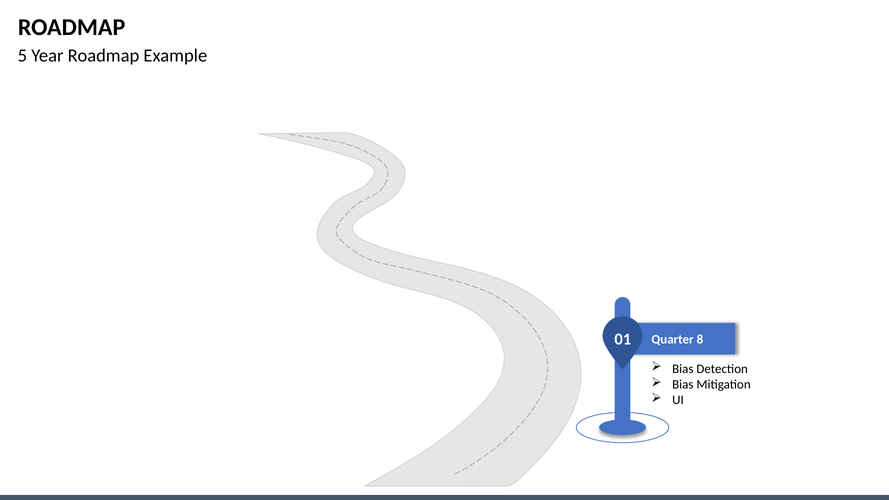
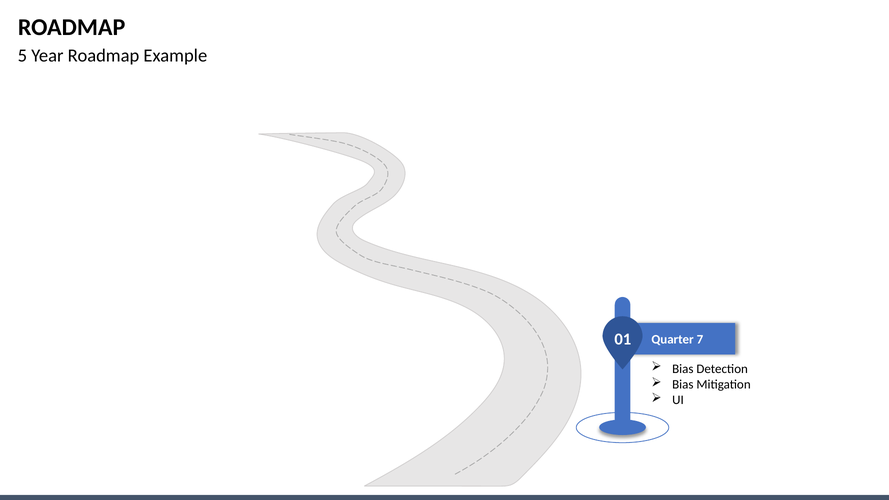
8: 8 -> 7
